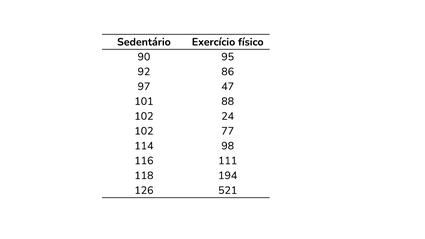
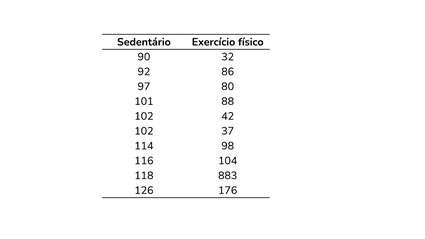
95: 95 -> 32
47: 47 -> 80
24: 24 -> 42
77: 77 -> 37
111: 111 -> 104
194: 194 -> 883
521: 521 -> 176
